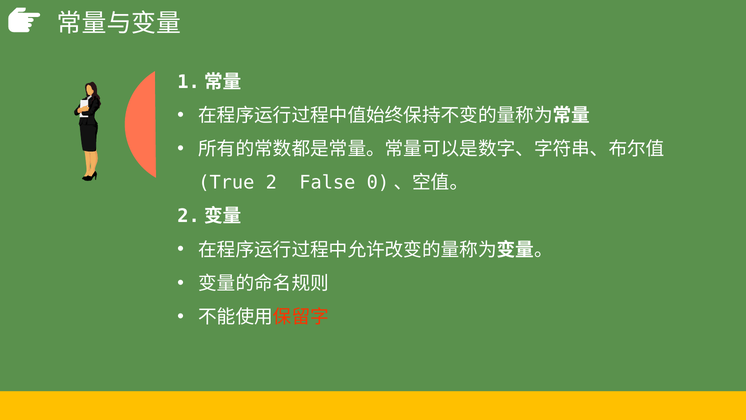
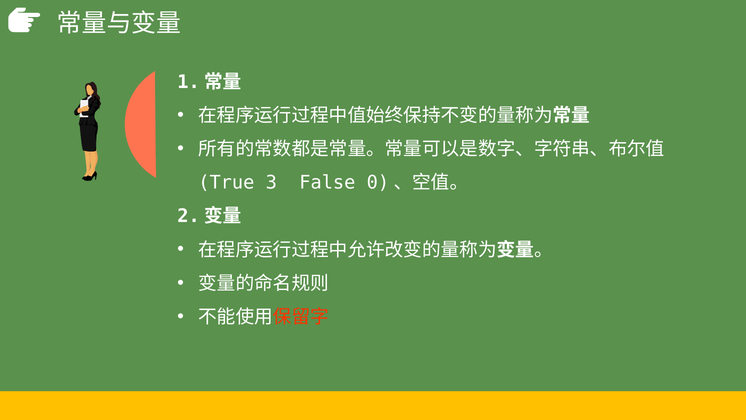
2: 2 -> 3
